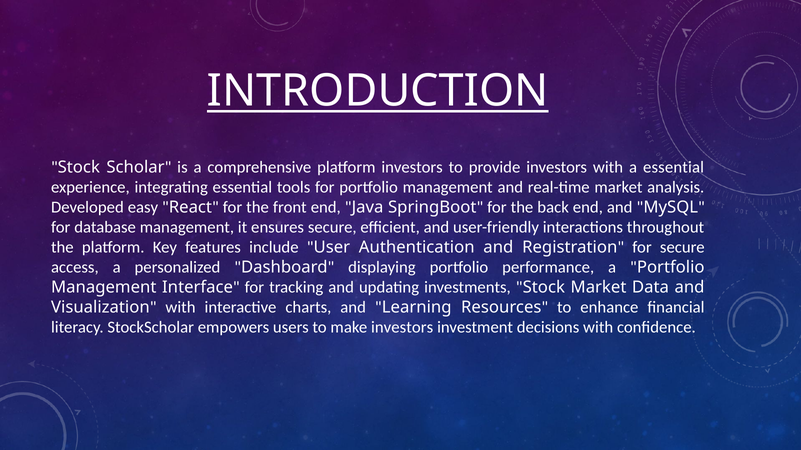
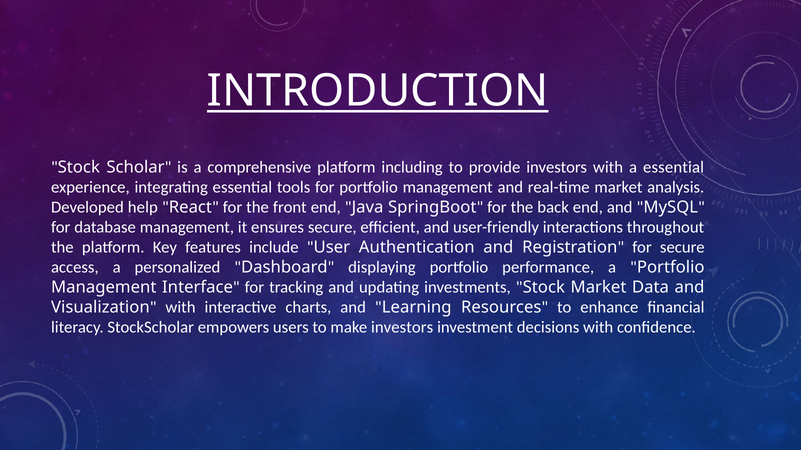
platform investors: investors -> including
easy: easy -> help
